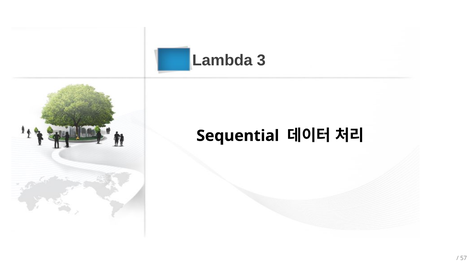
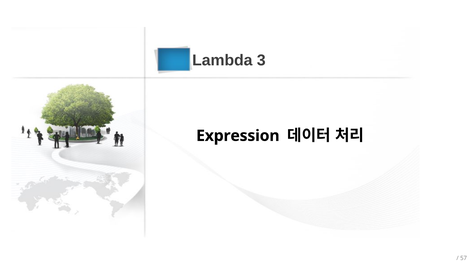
Sequential: Sequential -> Expression
